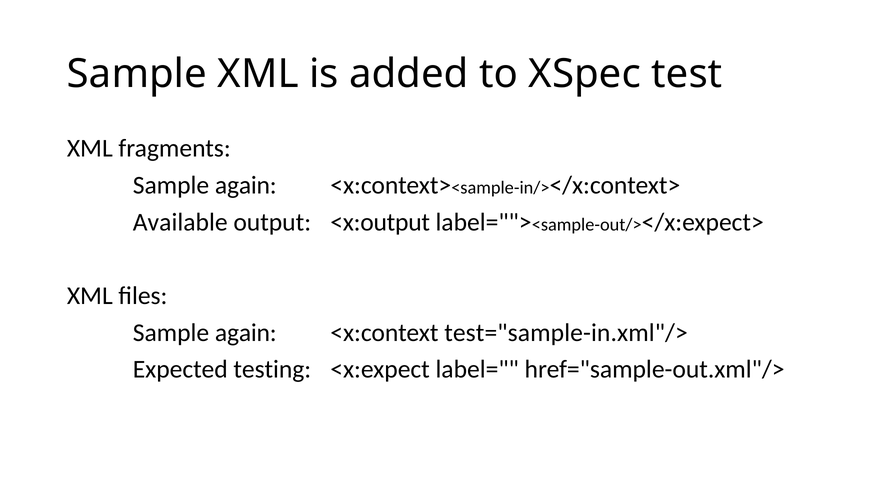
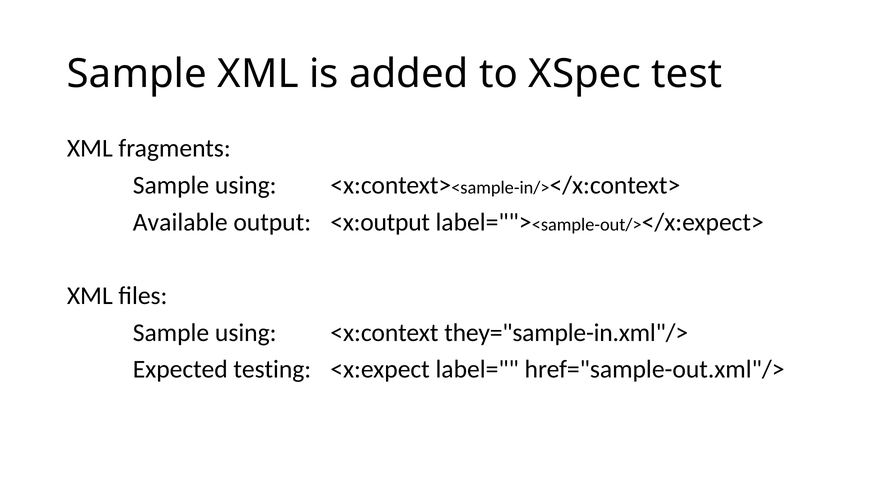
again at (246, 185): again -> using
again at (246, 333): again -> using
test="sample-in.xml"/>: test="sample-in.xml"/> -> they="sample-in.xml"/>
